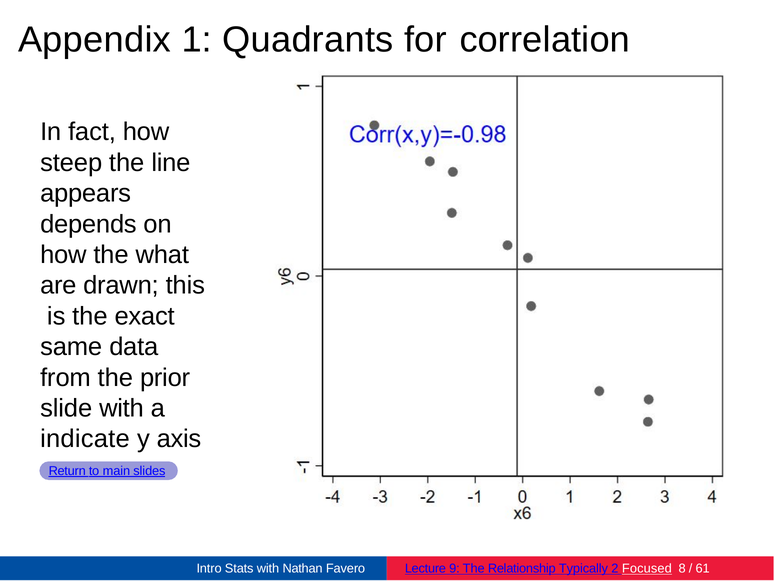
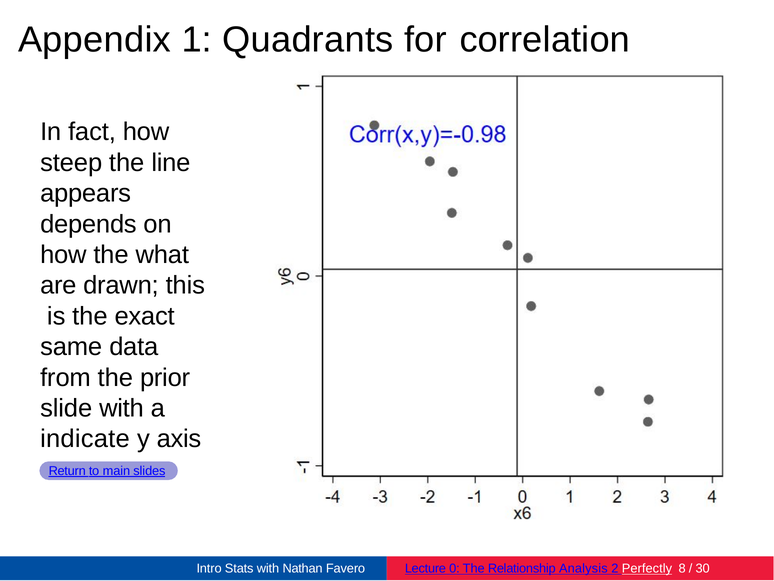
9: 9 -> 0
Typically: Typically -> Analysis
Focused: Focused -> Perfectly
61: 61 -> 30
